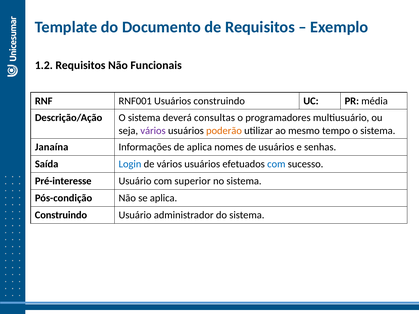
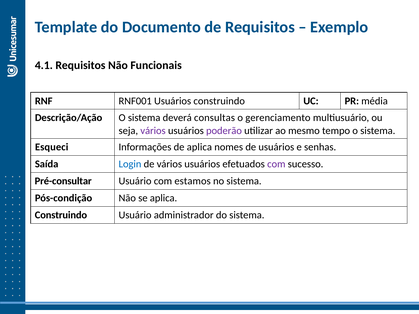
1.2: 1.2 -> 4.1
programadores: programadores -> gerenciamento
poderão colour: orange -> purple
Janaína: Janaína -> Esqueci
com at (276, 164) colour: blue -> purple
Pré-interesse: Pré-interesse -> Pré-consultar
superior: superior -> estamos
